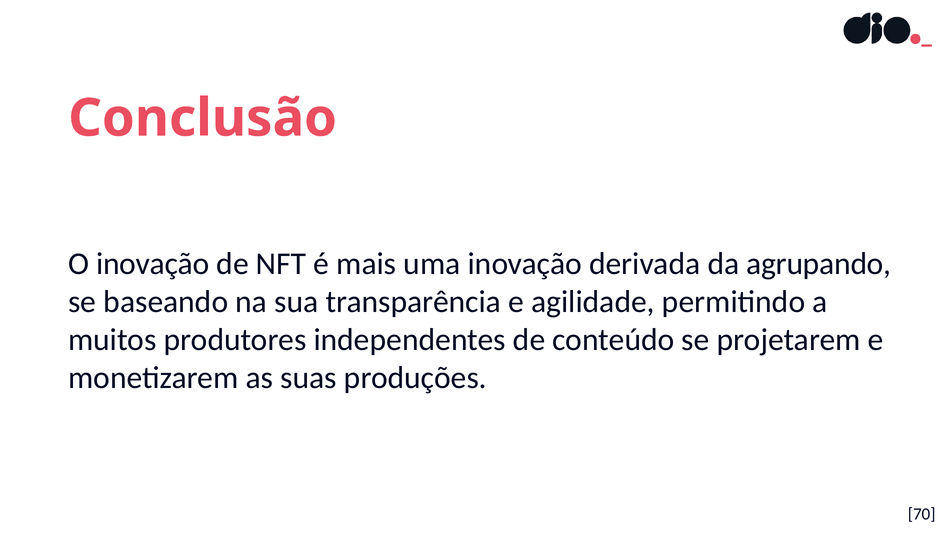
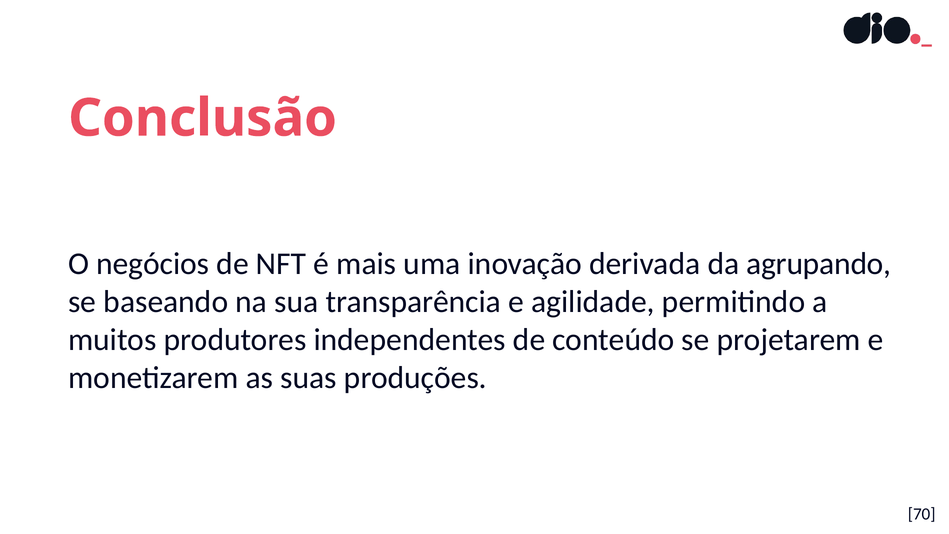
O inovação: inovação -> negócios
